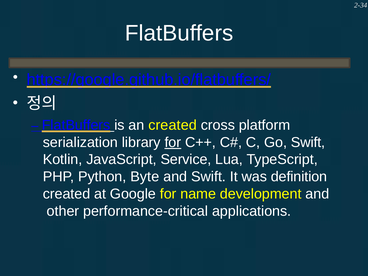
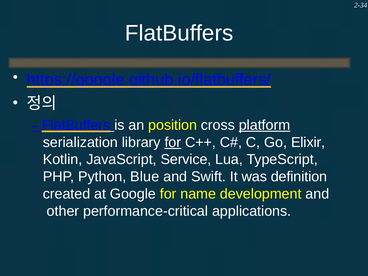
an created: created -> position
platform underline: none -> present
Go Swift: Swift -> Elixir
Byte: Byte -> Blue
